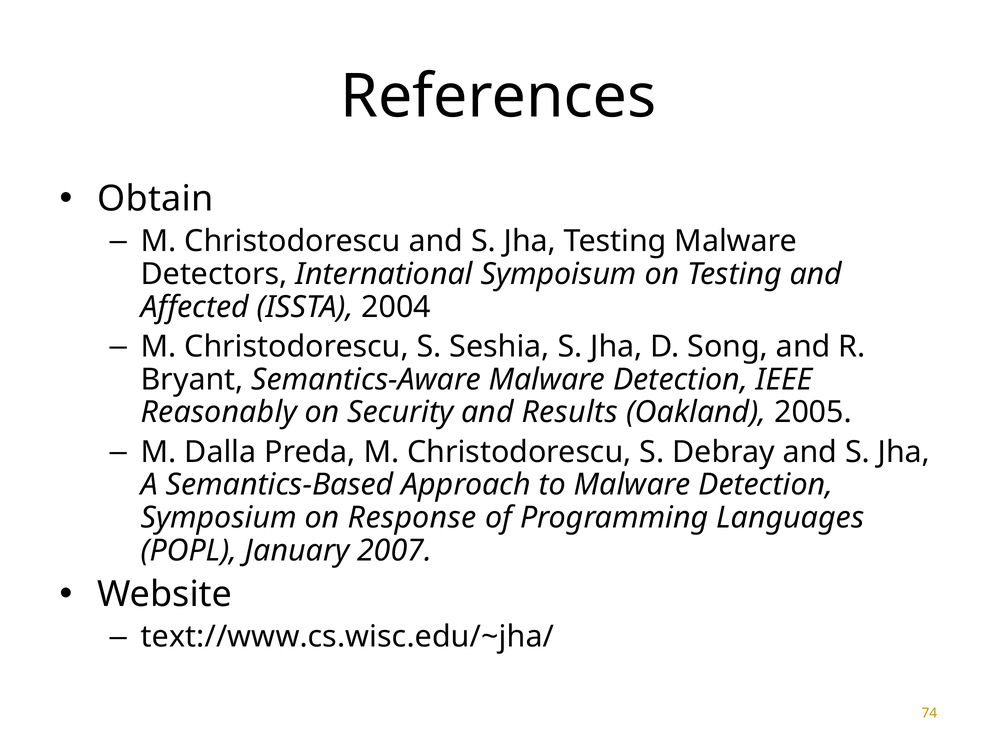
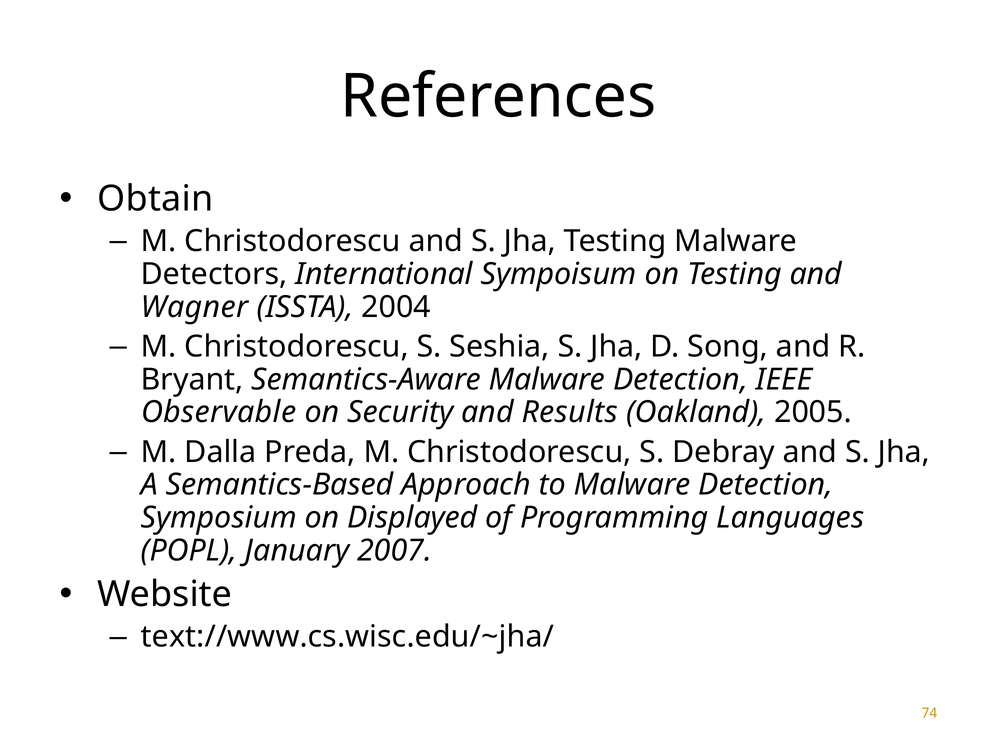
Affected: Affected -> Wagner
Reasonably: Reasonably -> Observable
Response: Response -> Displayed
